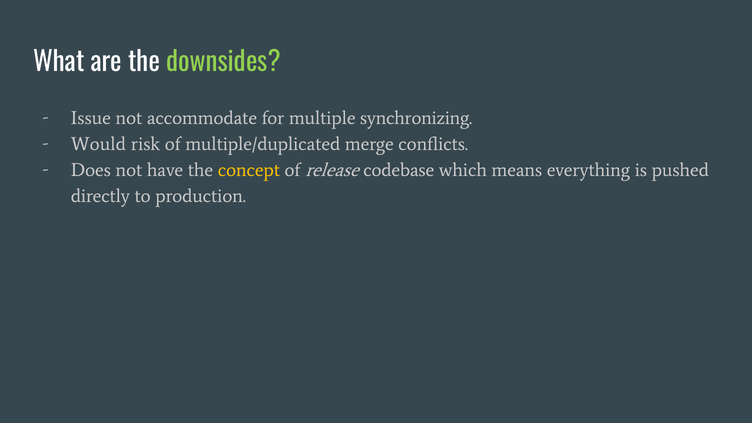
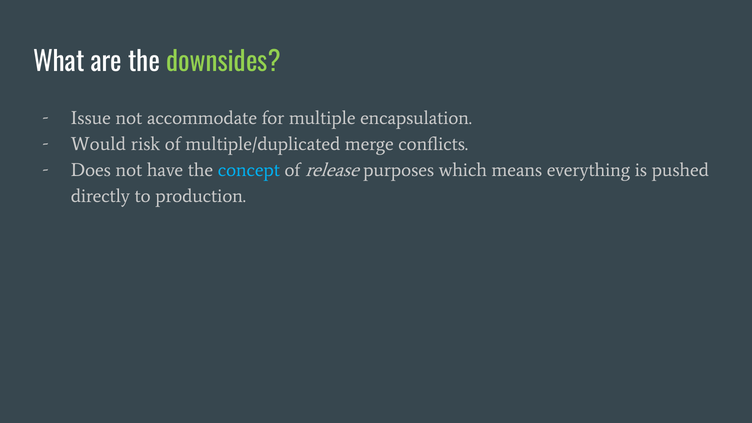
synchronizing: synchronizing -> encapsulation
concept colour: yellow -> light blue
codebase: codebase -> purposes
